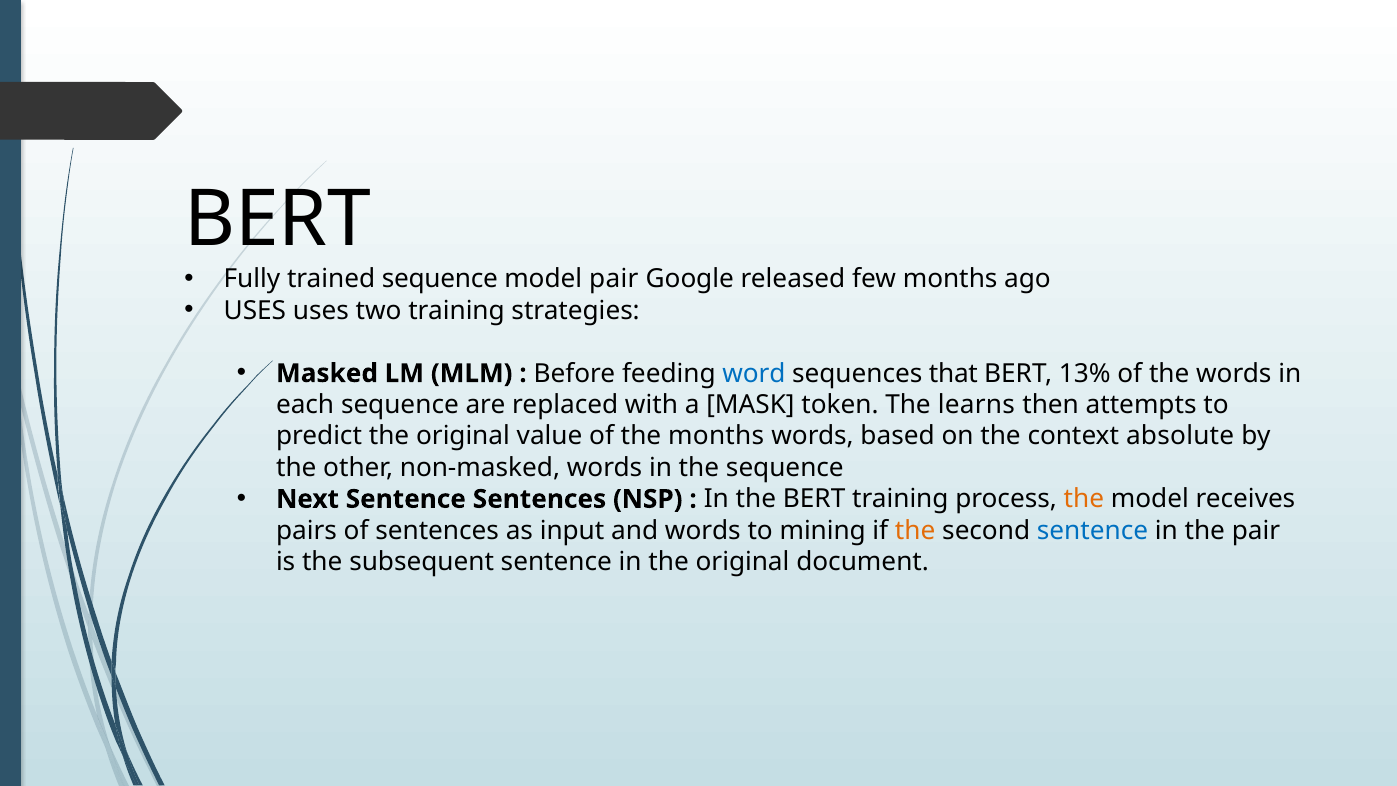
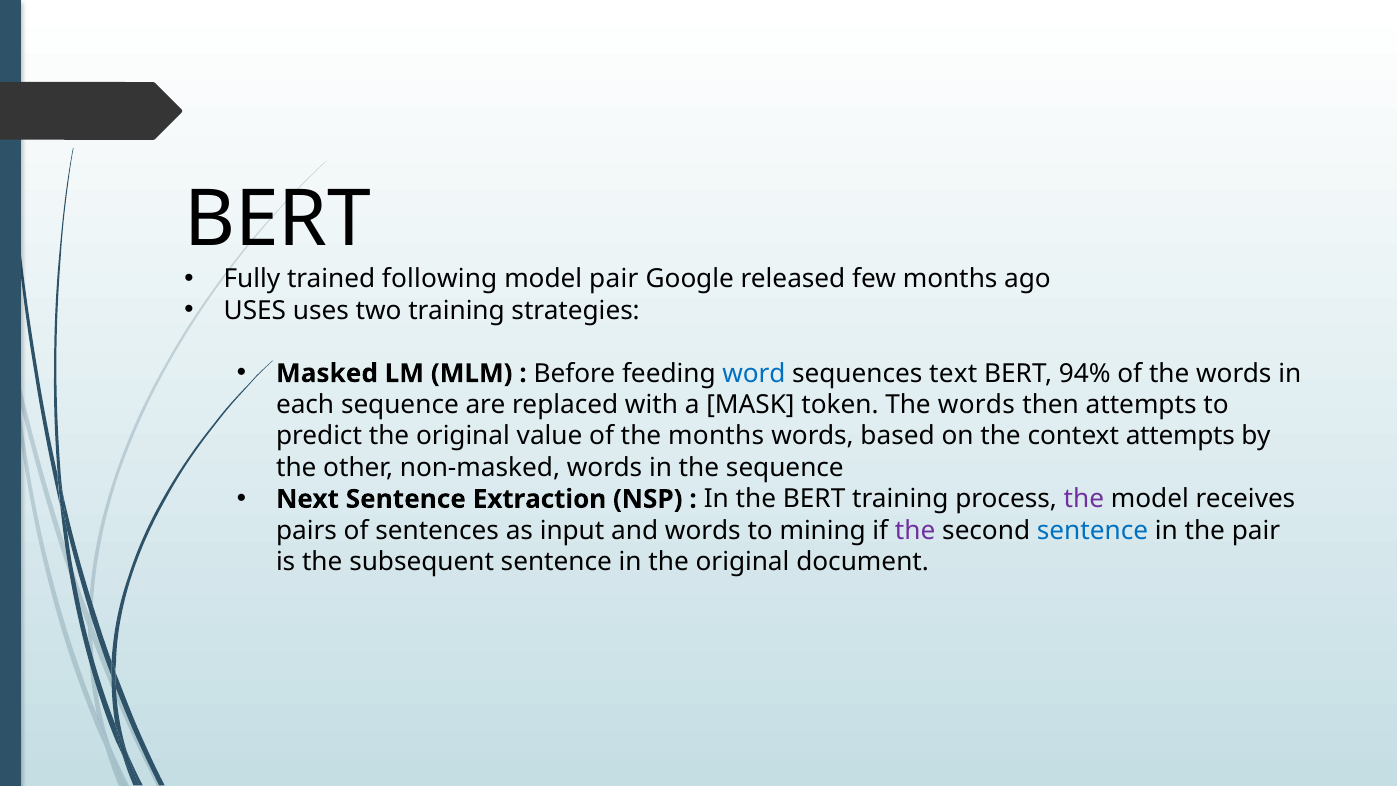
trained sequence: sequence -> following
that: that -> text
13%: 13% -> 94%
token The learns: learns -> words
context absolute: absolute -> attempts
Sentence Sentences: Sentences -> Extraction
the at (1084, 499) colour: orange -> purple
the at (915, 530) colour: orange -> purple
